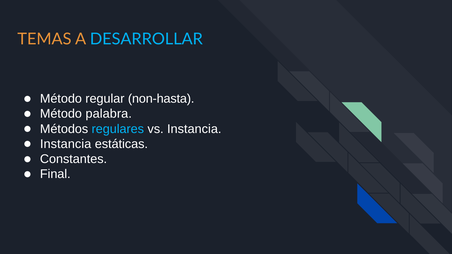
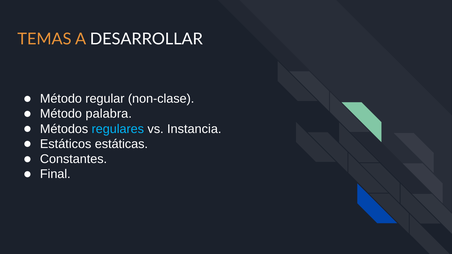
DESARROLLAR colour: light blue -> white
non-hasta: non-hasta -> non-clase
Instancia at (66, 144): Instancia -> Estáticos
